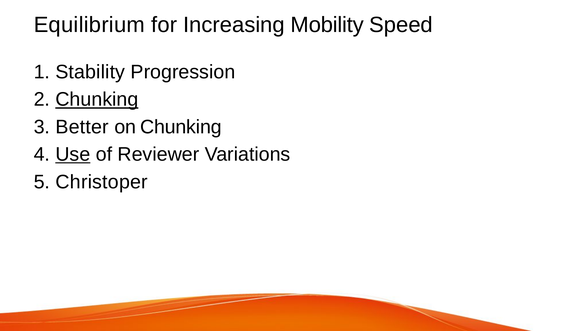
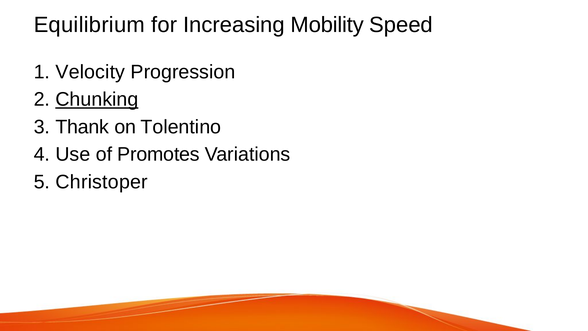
Stability: Stability -> Velocity
Better: Better -> Thank
on Chunking: Chunking -> Tolentino
Use underline: present -> none
Reviewer: Reviewer -> Promotes
